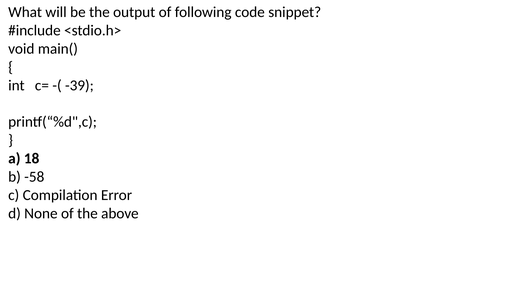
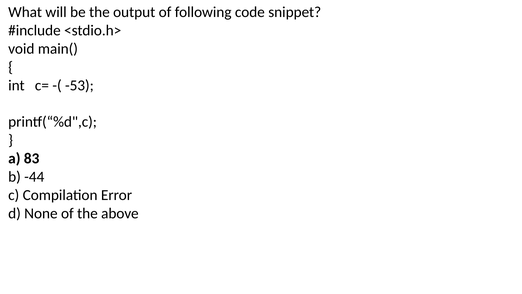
-39: -39 -> -53
18: 18 -> 83
-58: -58 -> -44
